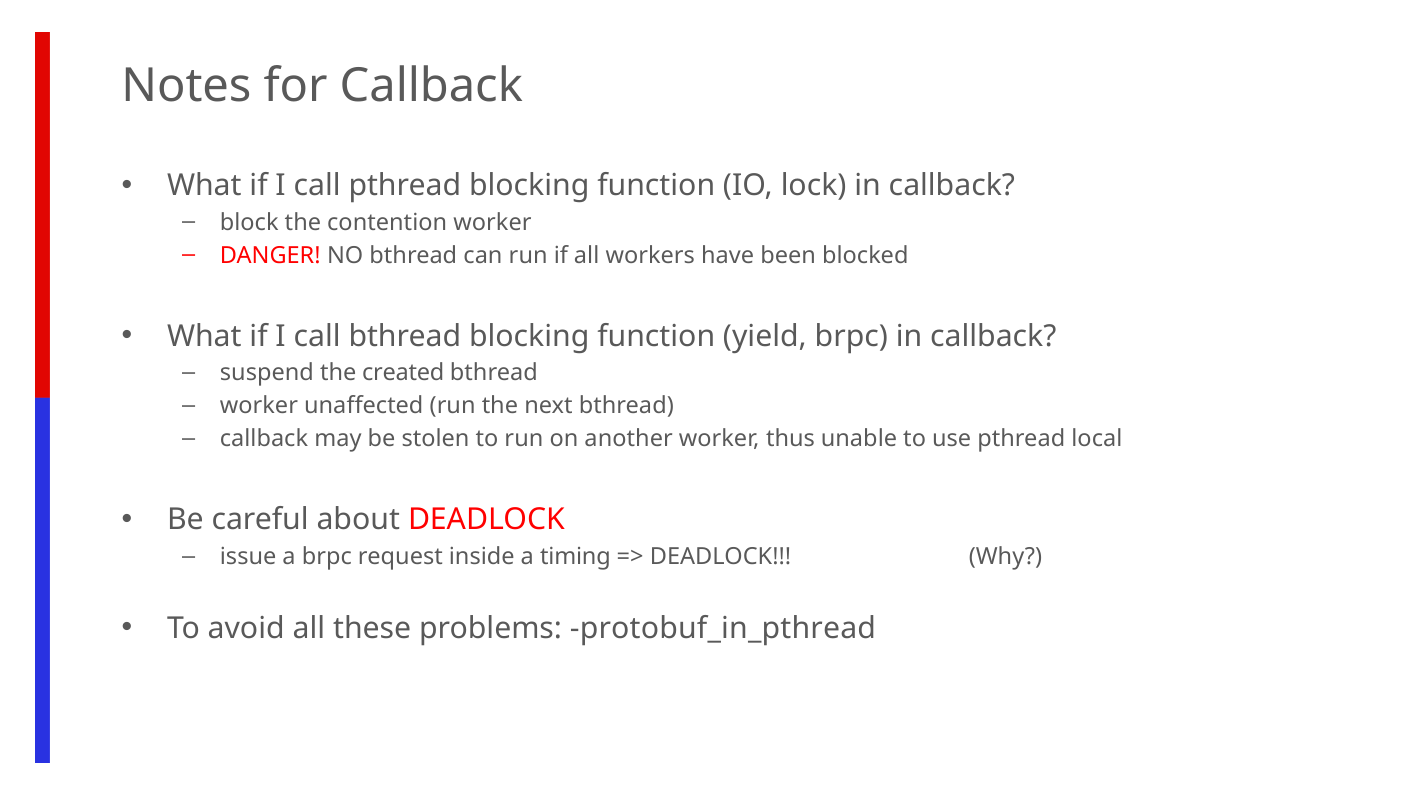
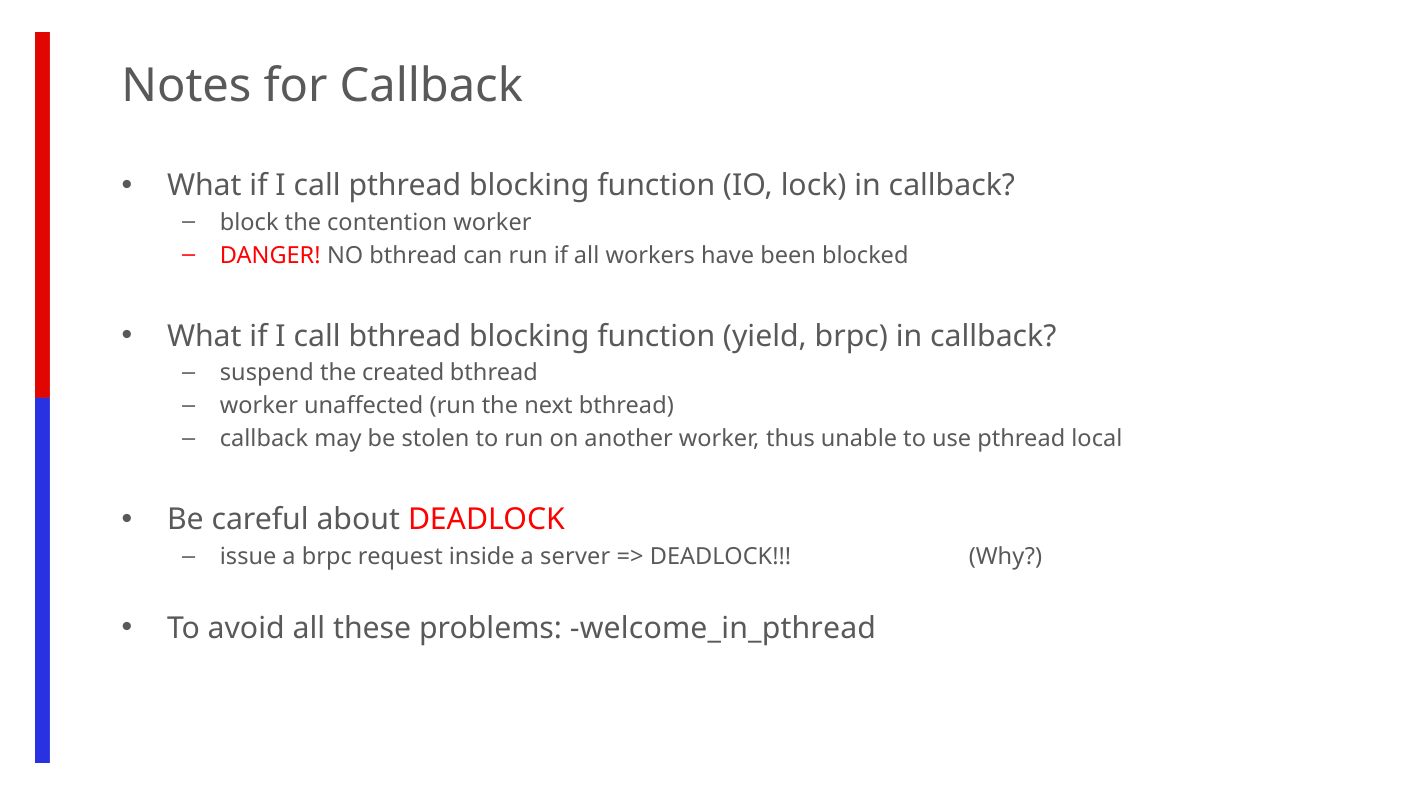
timing: timing -> server
protobuf_in_pthread: protobuf_in_pthread -> welcome_in_pthread
